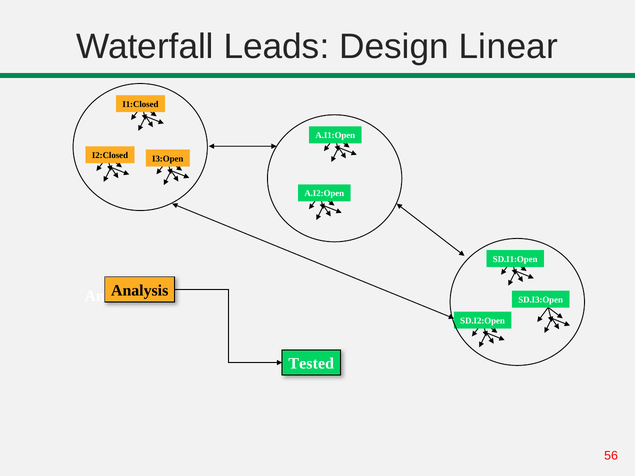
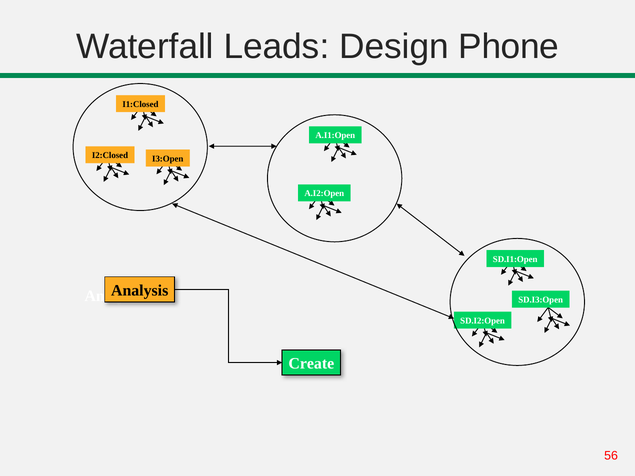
Linear: Linear -> Phone
Tested: Tested -> Create
